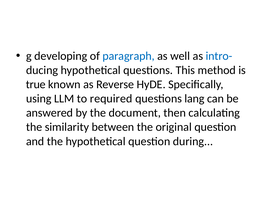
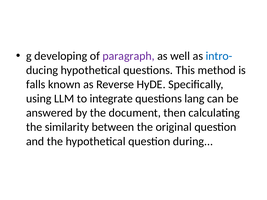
paragraph colour: blue -> purple
true: true -> falls
required: required -> integrate
